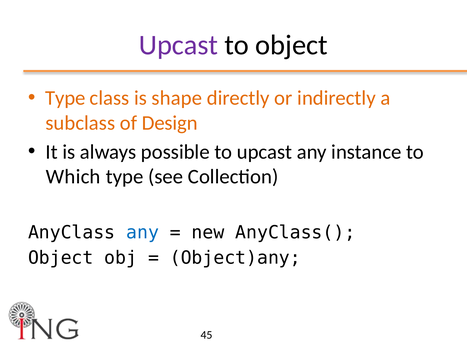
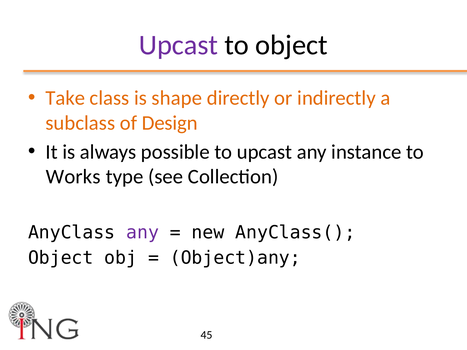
Type at (65, 98): Type -> Take
Which: Which -> Works
any at (143, 233) colour: blue -> purple
